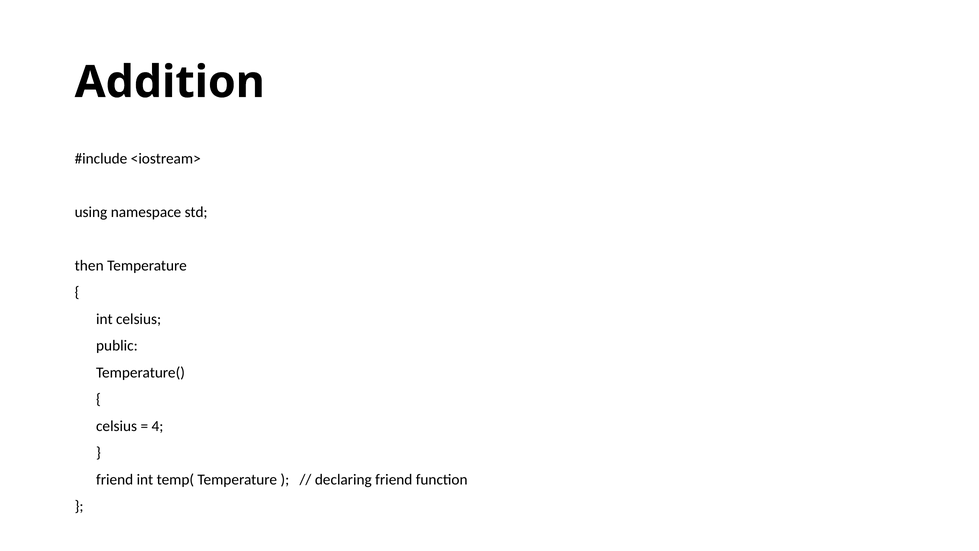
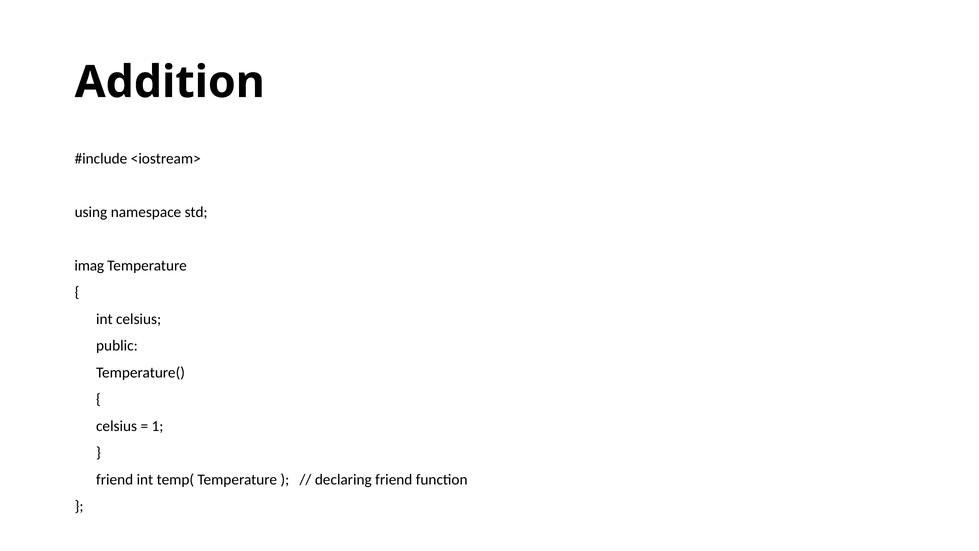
then: then -> imag
4: 4 -> 1
